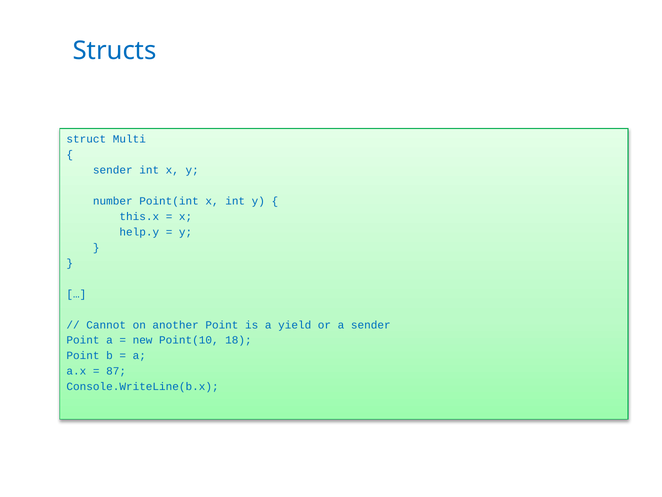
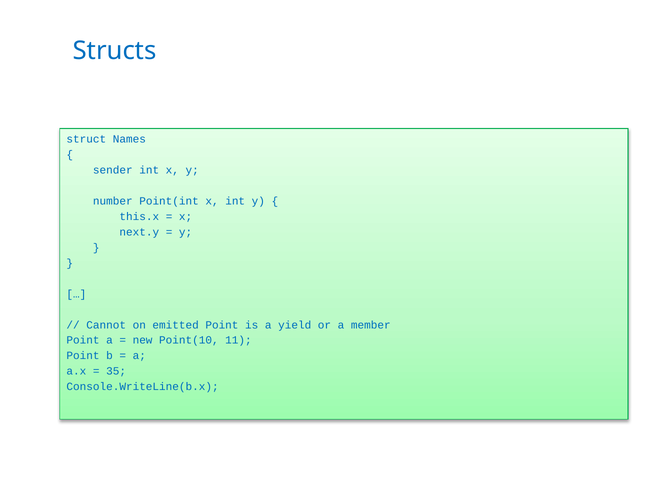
Multi: Multi -> Names
help.y: help.y -> next.y
another: another -> emitted
a sender: sender -> member
18: 18 -> 11
87: 87 -> 35
